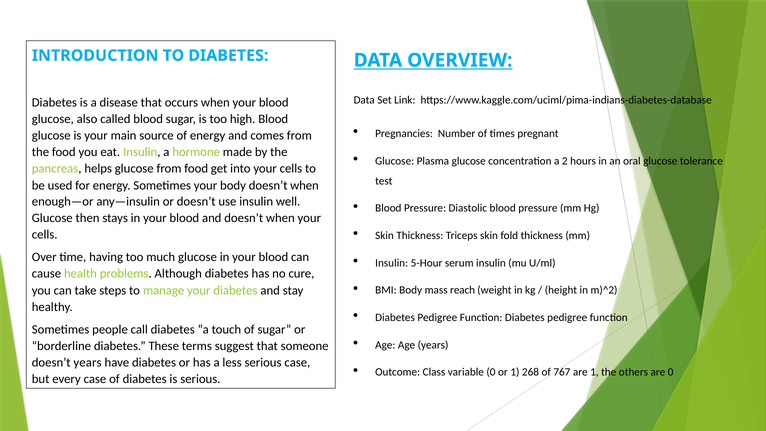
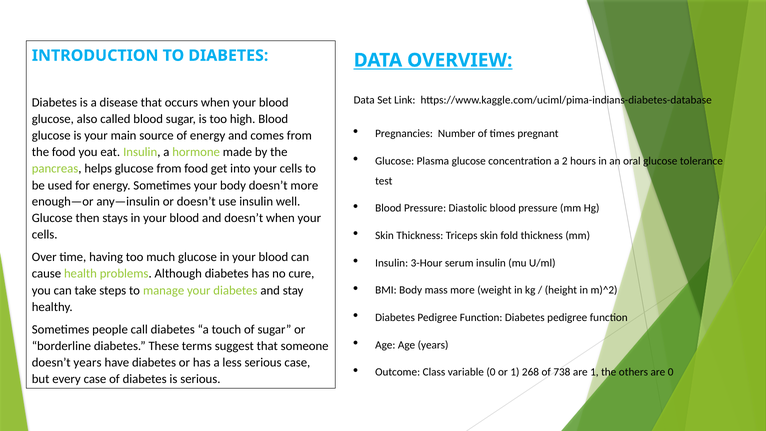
body doesn’t when: when -> more
5-Hour: 5-Hour -> 3-Hour
mass reach: reach -> more
767: 767 -> 738
